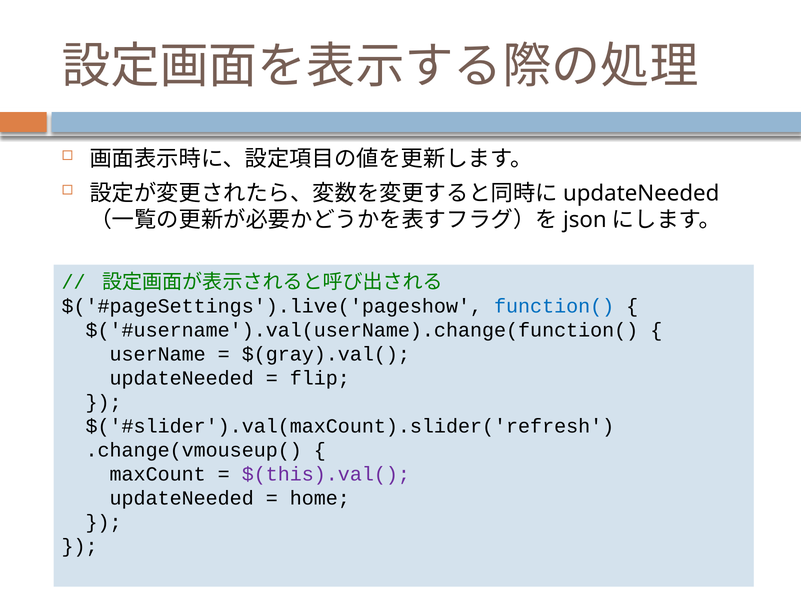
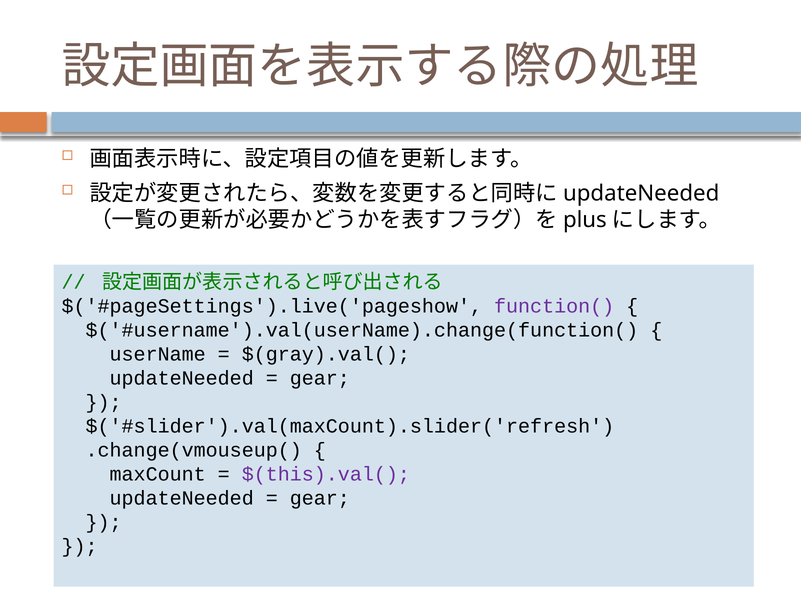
json: json -> plus
function( colour: blue -> purple
flip at (320, 378): flip -> gear
home at (320, 499): home -> gear
